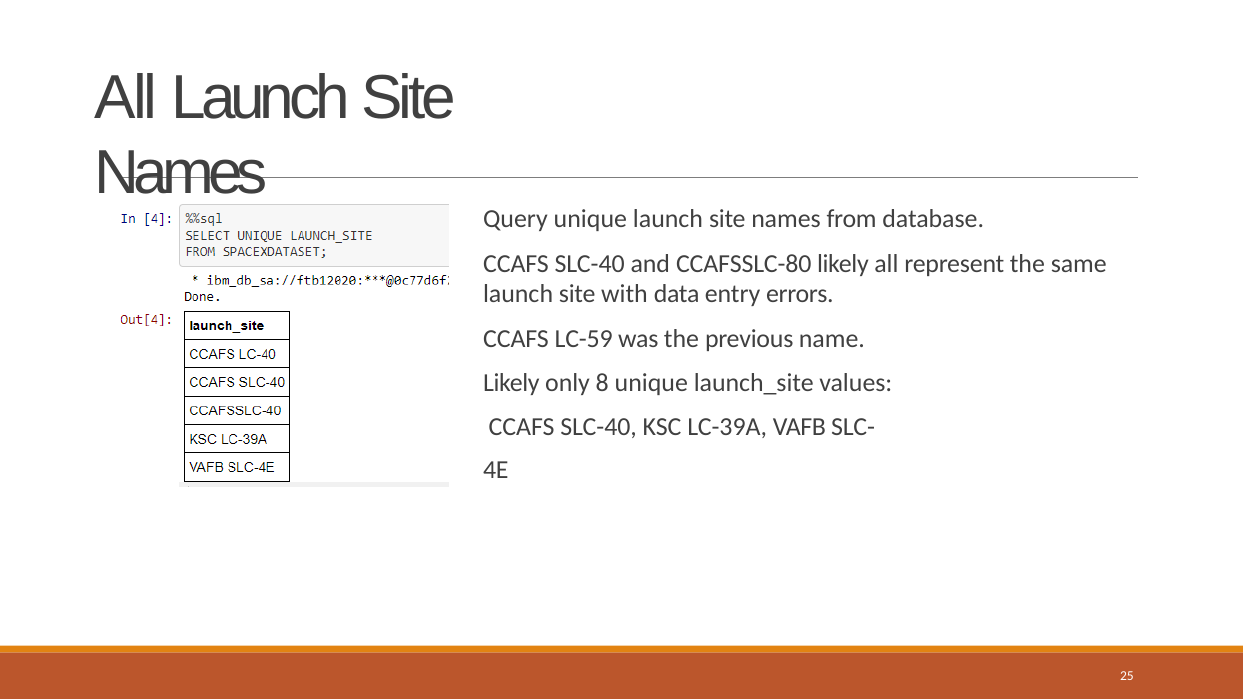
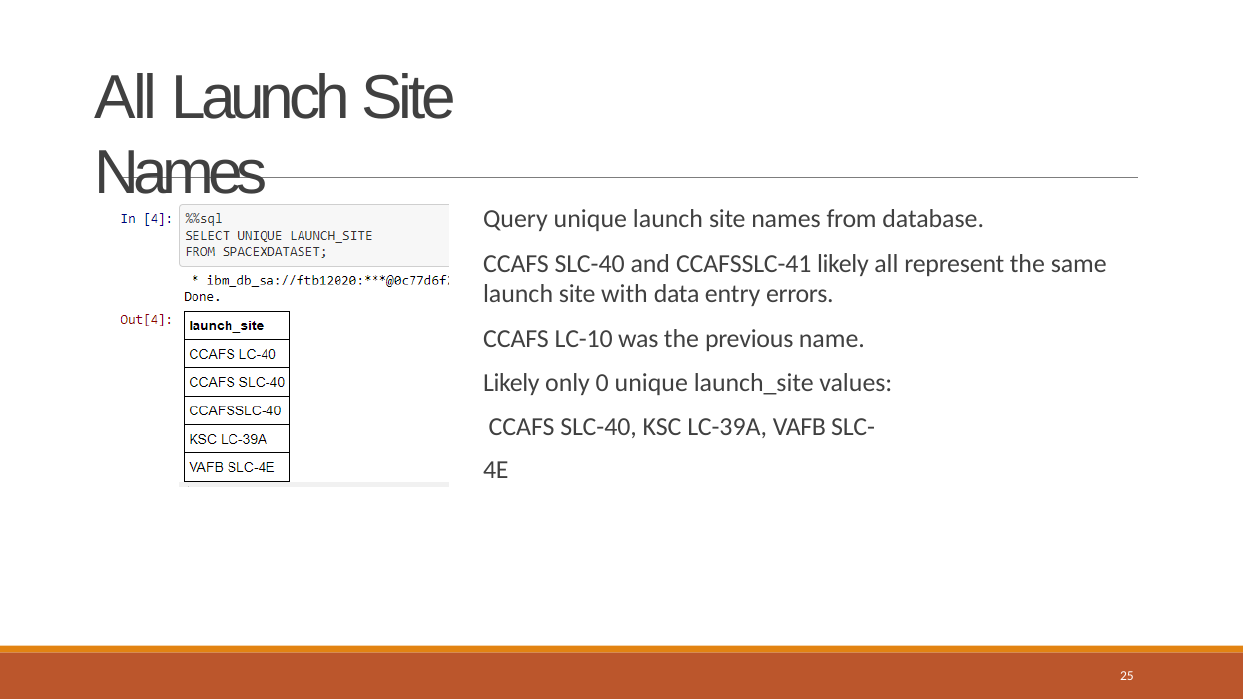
CCAFSSLC-80: CCAFSSLC-80 -> CCAFSSLC-41
LC-59: LC-59 -> LC-10
8: 8 -> 0
